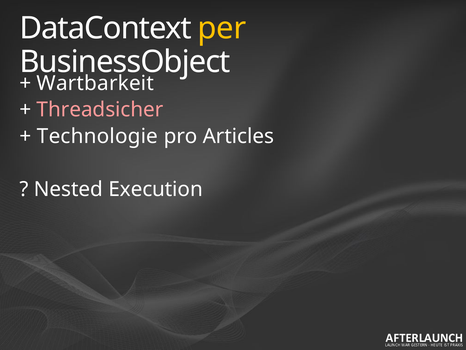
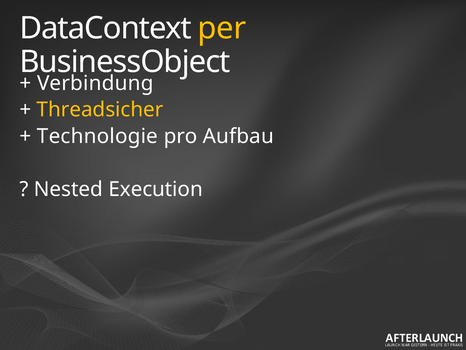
Wartbarkeit: Wartbarkeit -> Verbindung
Threadsicher colour: pink -> yellow
Articles: Articles -> Aufbau
